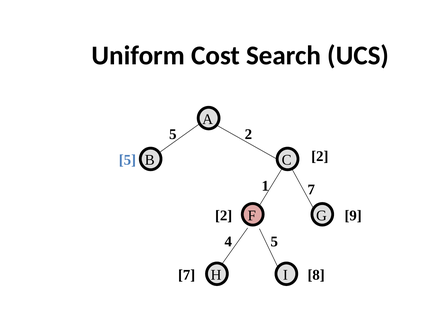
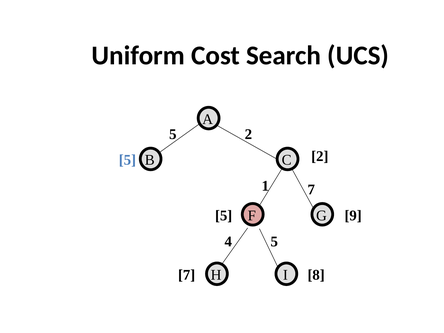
2 at (224, 216): 2 -> 5
